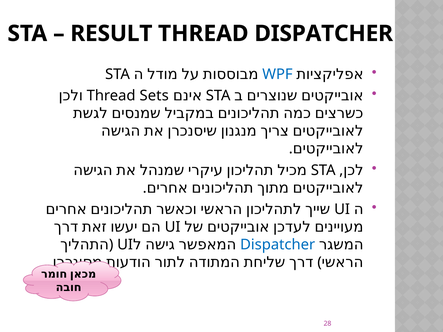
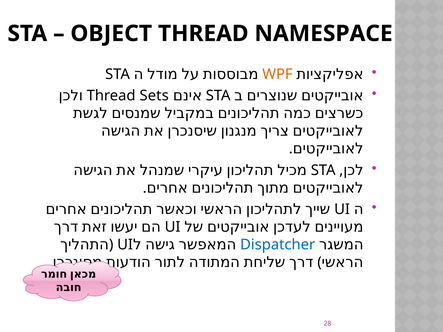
RESULT: RESULT -> OBJECT
THREAD DISPATCHER: DISPATCHER -> NAMESPACE
WPF colour: blue -> orange
